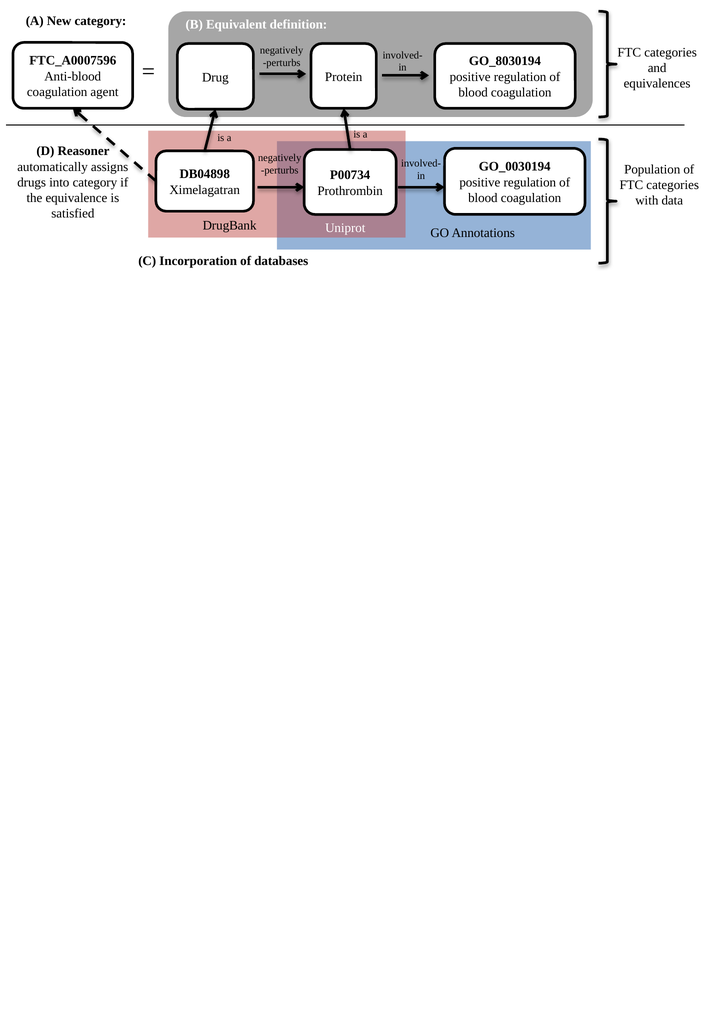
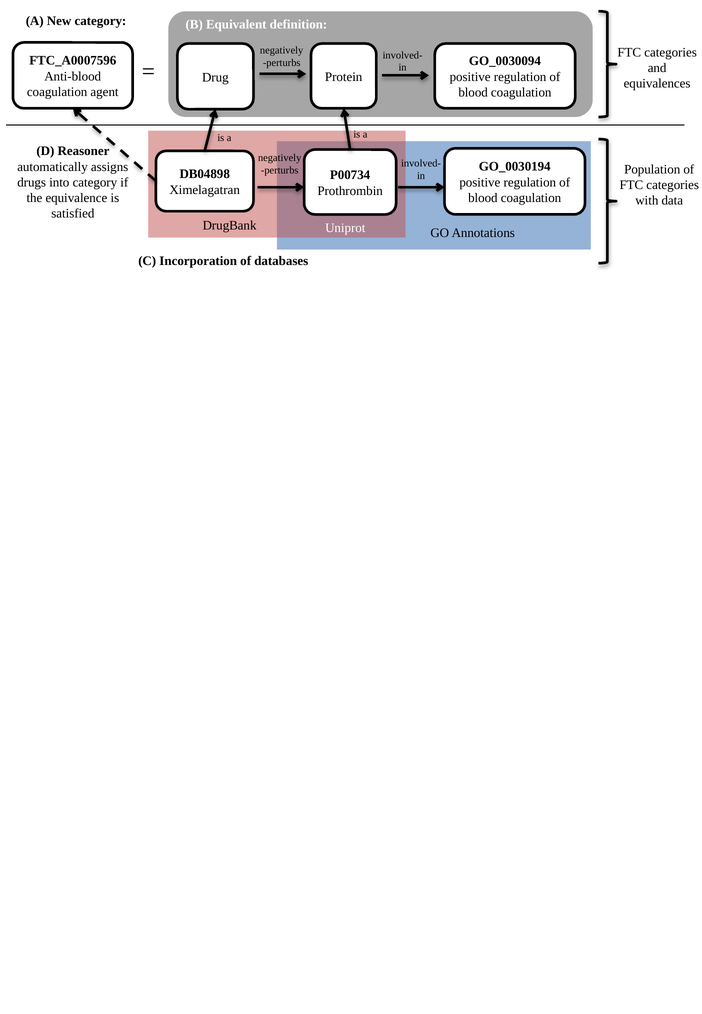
GO_8030194: GO_8030194 -> GO_0030094
